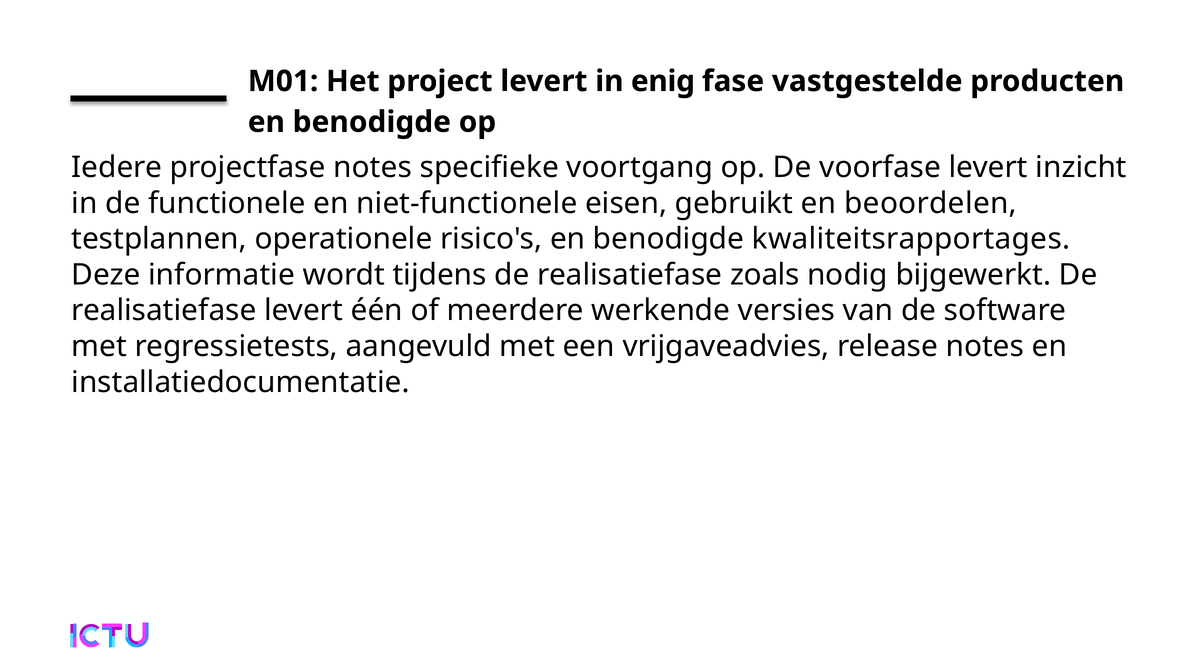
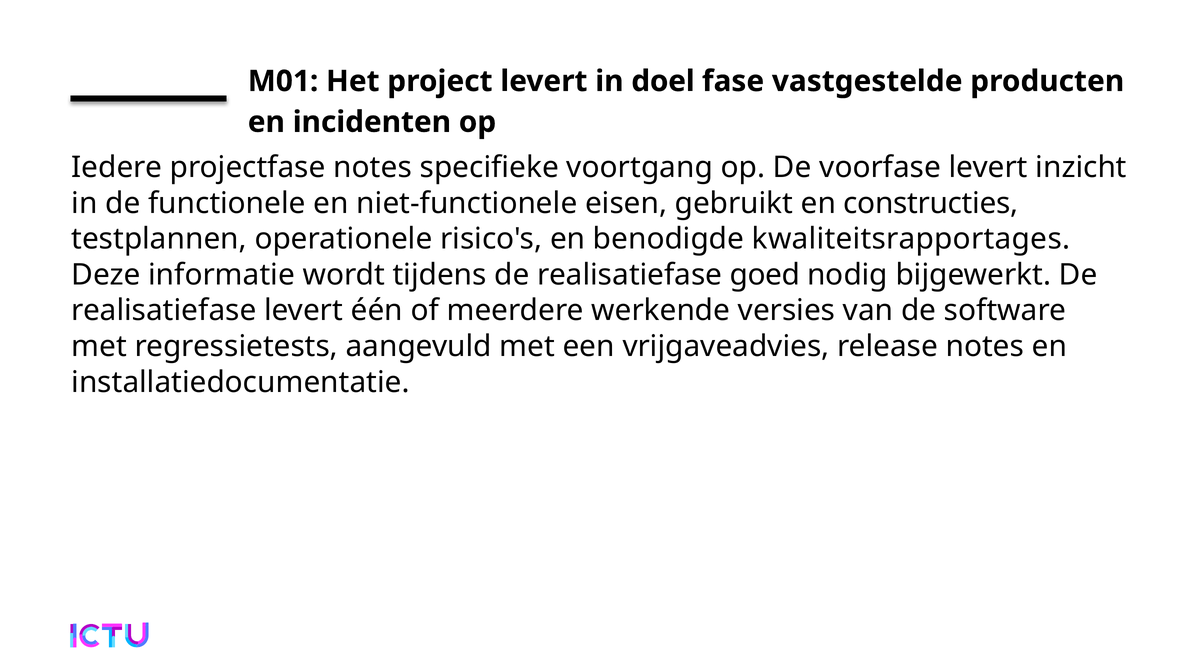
enig: enig -> doel
benodigde at (372, 122): benodigde -> incidenten
beoordelen: beoordelen -> constructies
zoals: zoals -> goed
